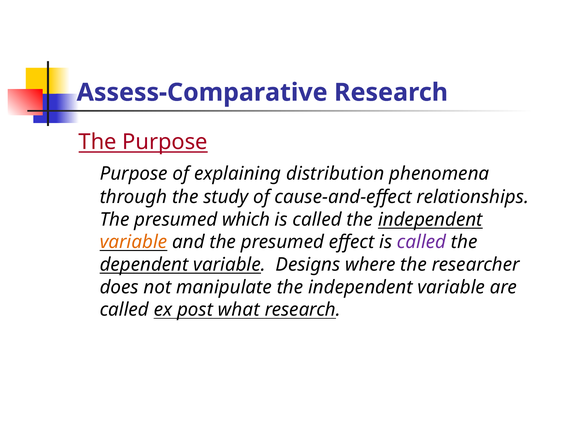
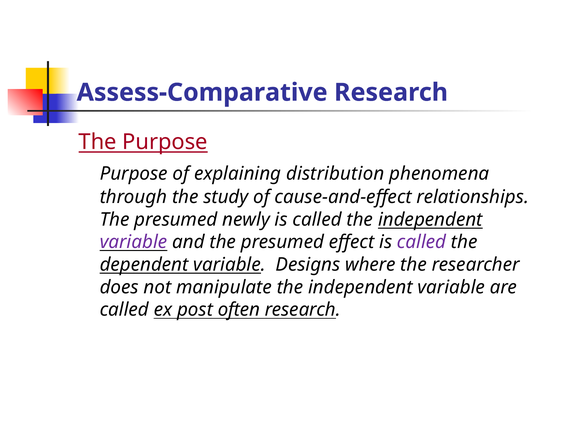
which: which -> newly
variable at (134, 242) colour: orange -> purple
what: what -> often
